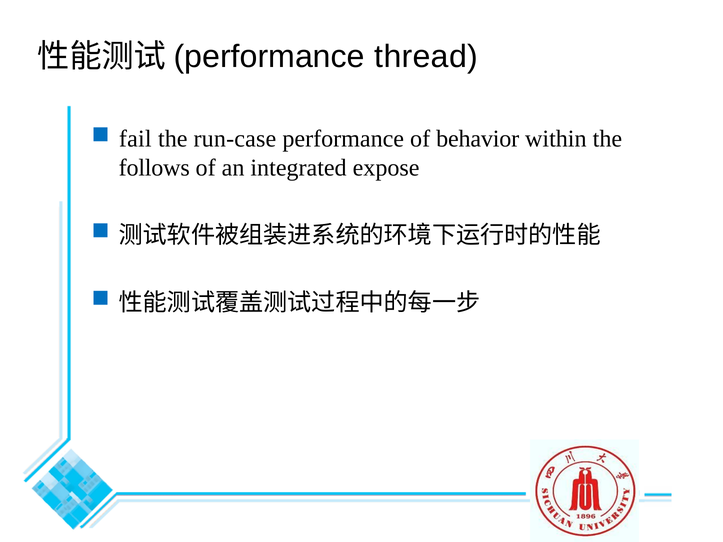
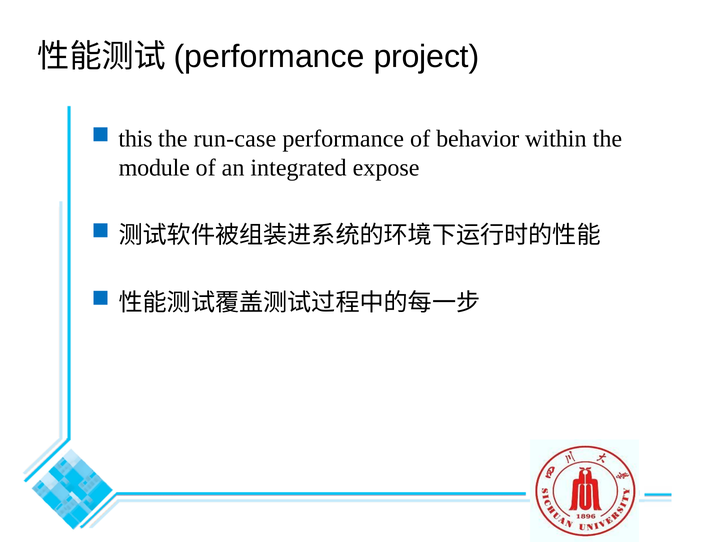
thread: thread -> project
fail: fail -> this
follows: follows -> module
